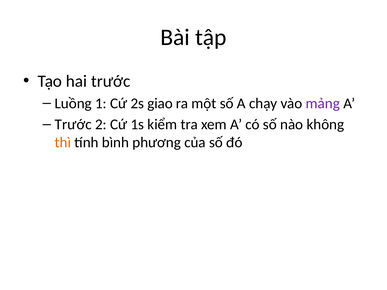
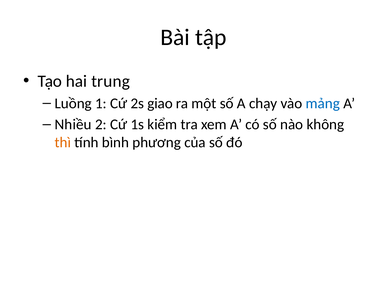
hai trước: trước -> trung
mảng colour: purple -> blue
Trước at (73, 124): Trước -> Nhiều
